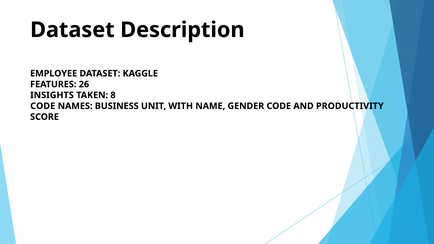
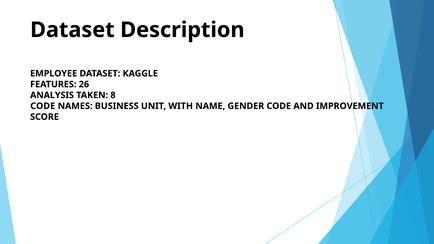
INSIGHTS: INSIGHTS -> ANALYSIS
PRODUCTIVITY: PRODUCTIVITY -> IMPROVEMENT
